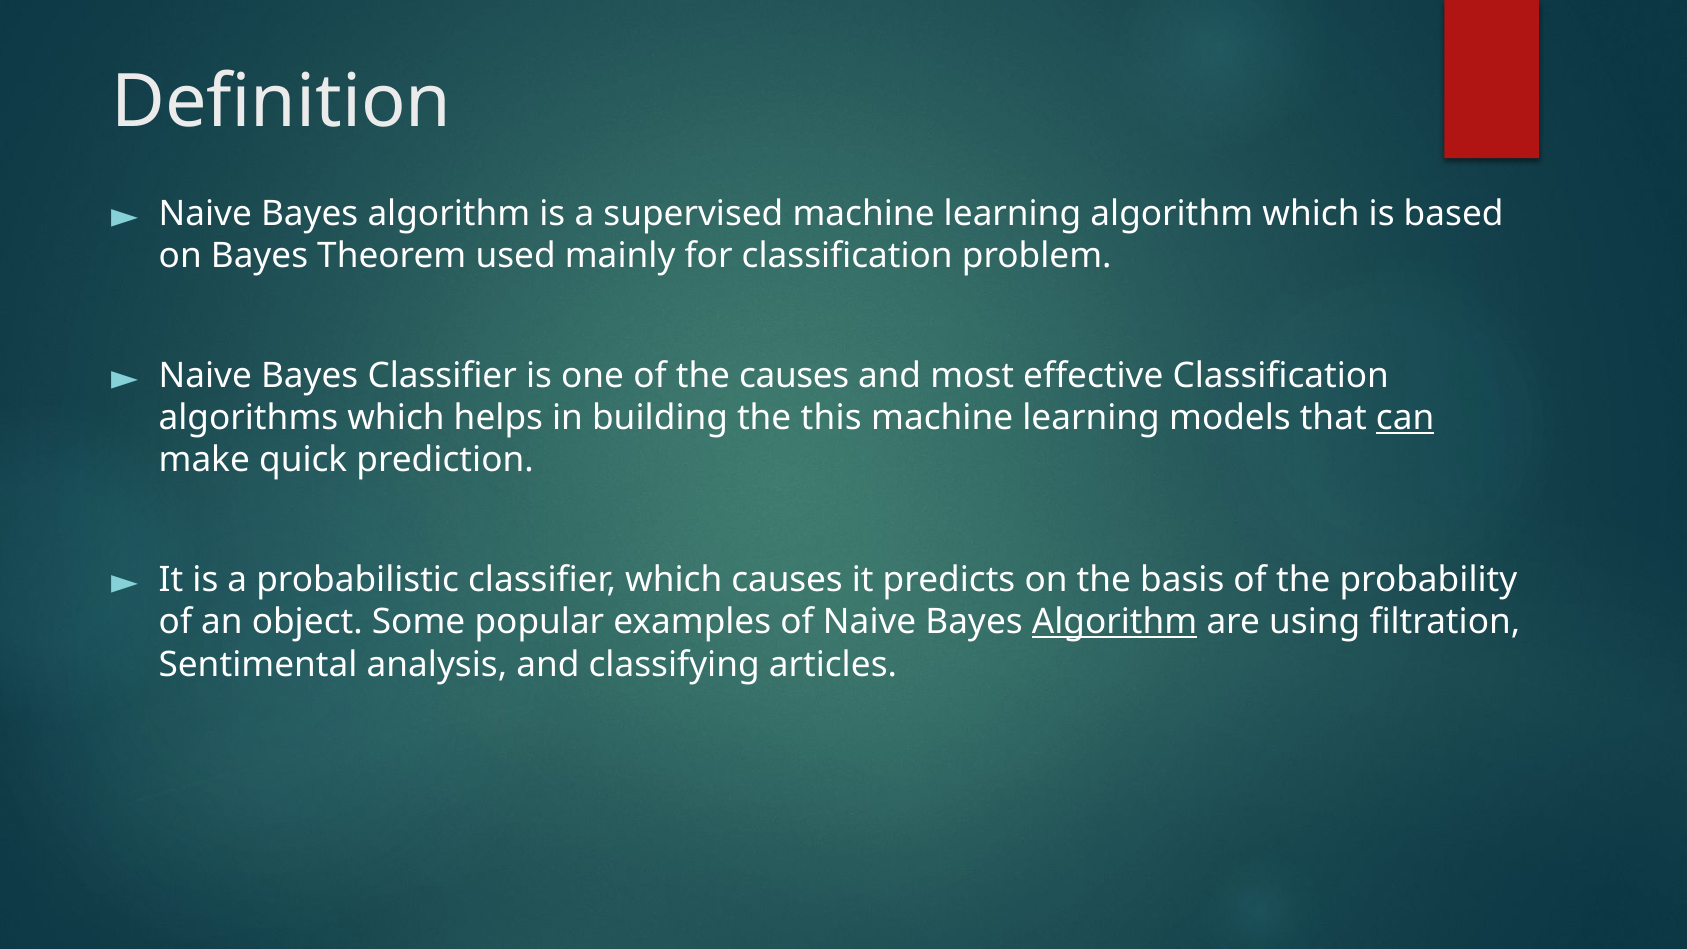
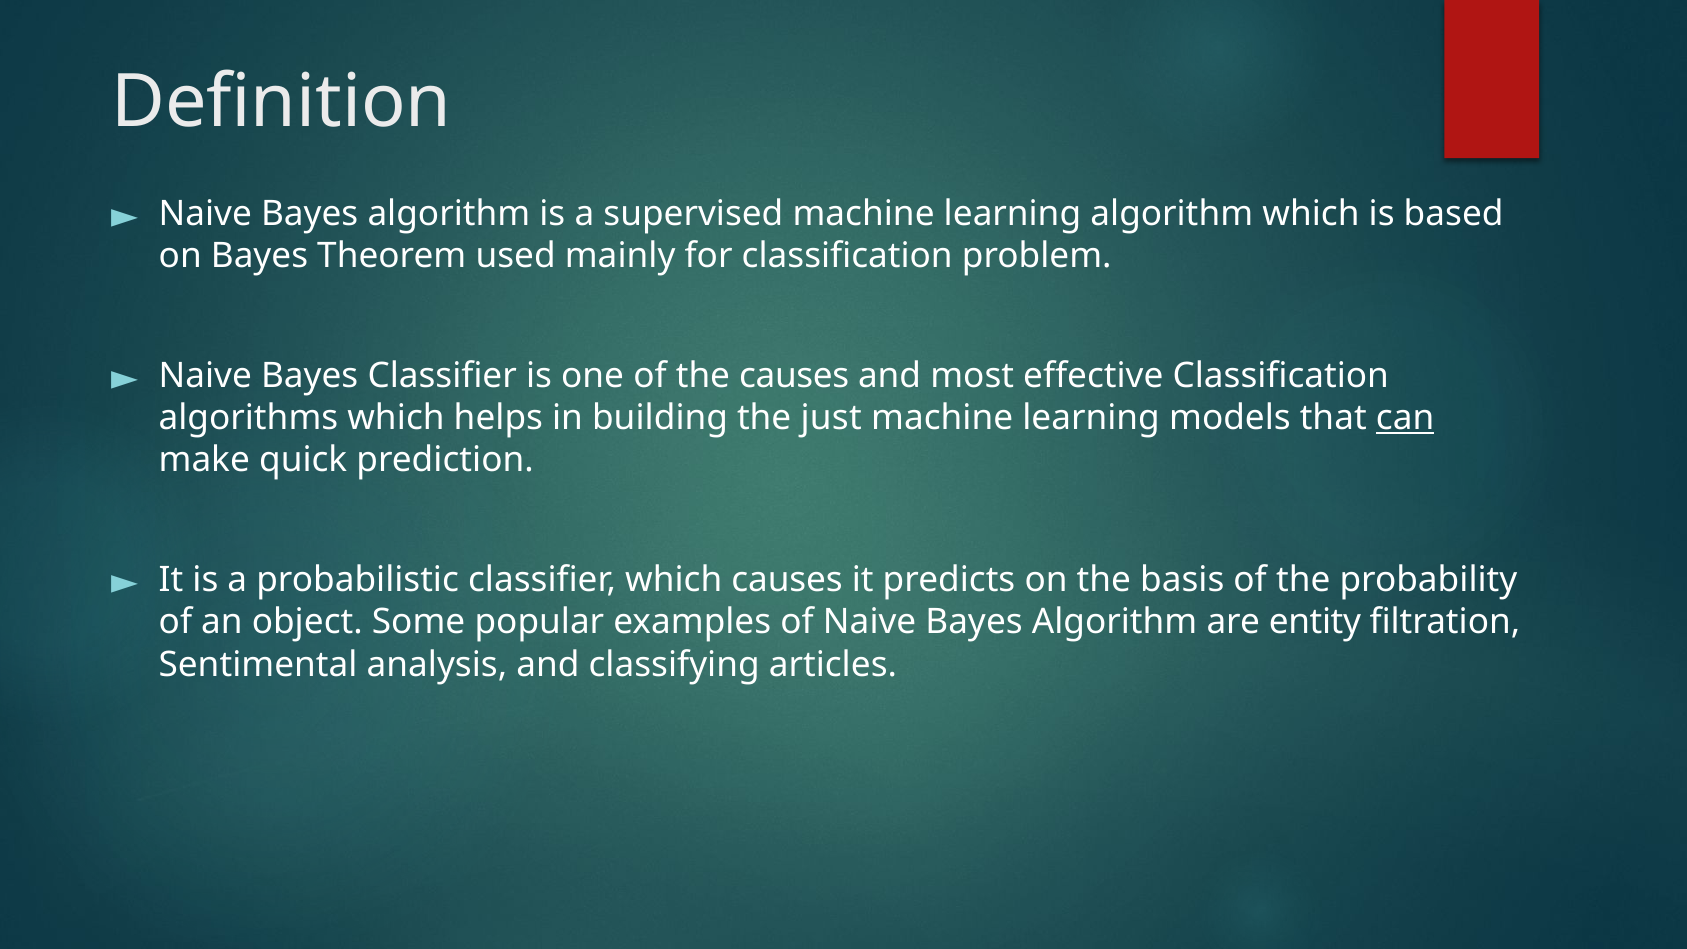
this: this -> just
Algorithm at (1115, 622) underline: present -> none
using: using -> entity
